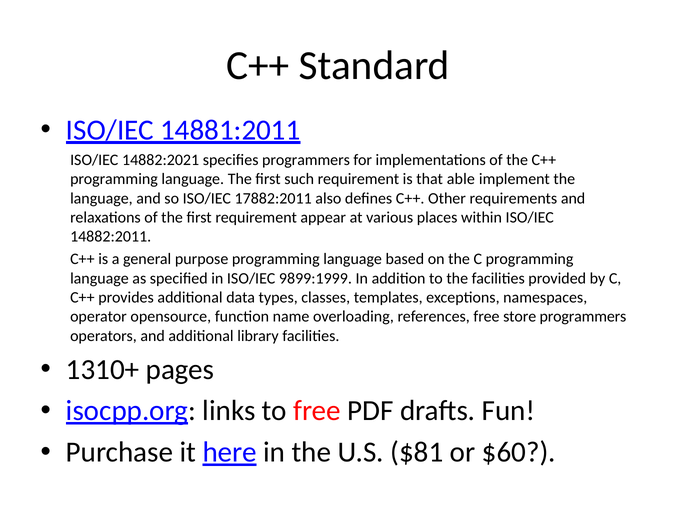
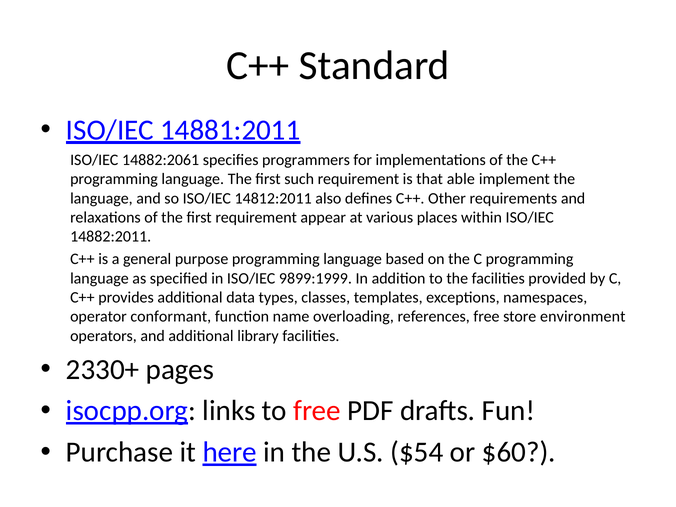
14882:2021: 14882:2021 -> 14882:2061
17882:2011: 17882:2011 -> 14812:2011
opensource: opensource -> conformant
store programmers: programmers -> environment
1310+: 1310+ -> 2330+
$81: $81 -> $54
